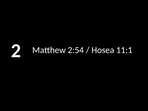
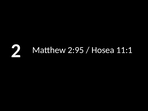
2:54: 2:54 -> 2:95
